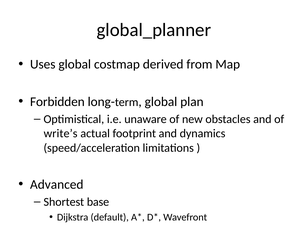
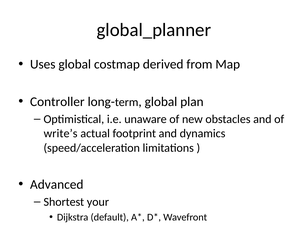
Forbidden: Forbidden -> Controller
base: base -> your
